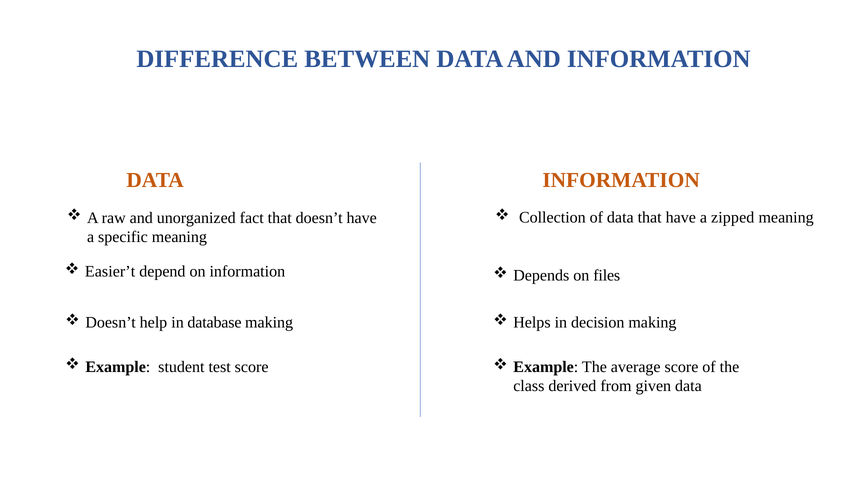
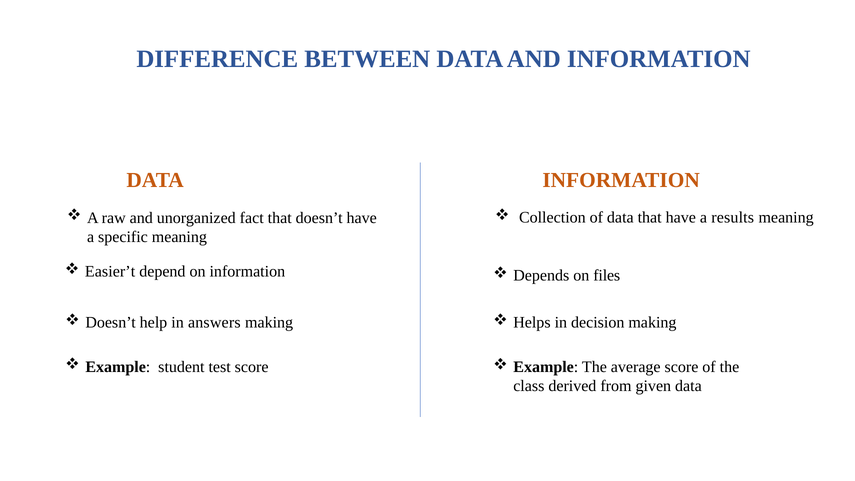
zipped: zipped -> results
database: database -> answers
